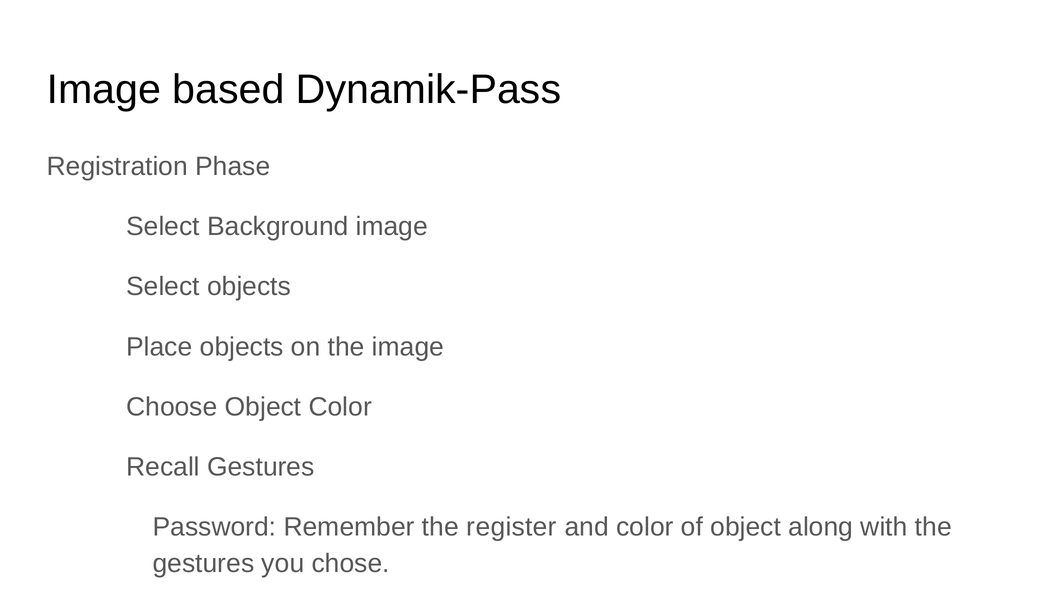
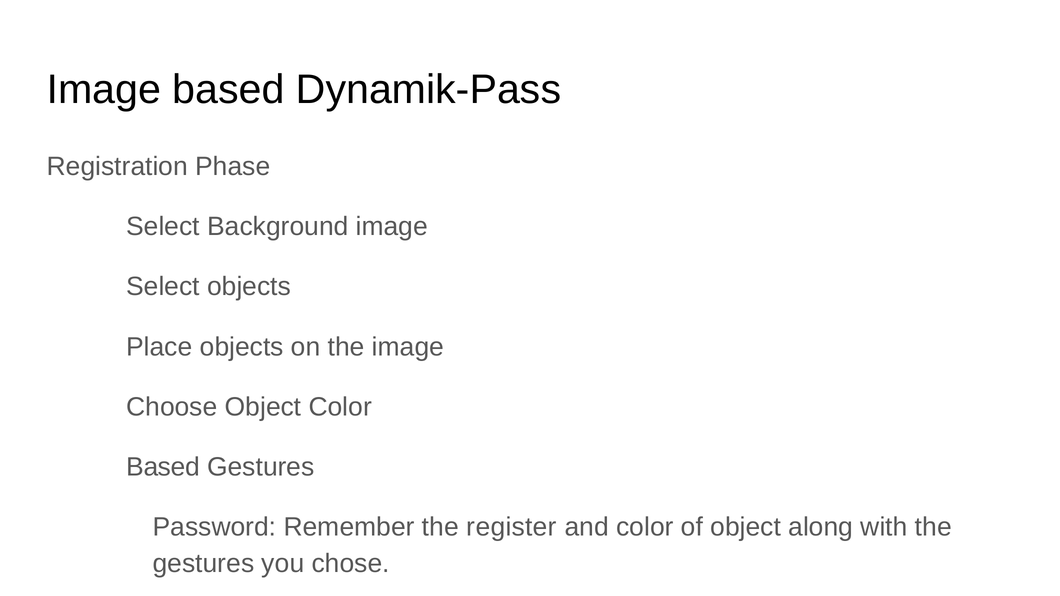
Recall at (163, 467): Recall -> Based
